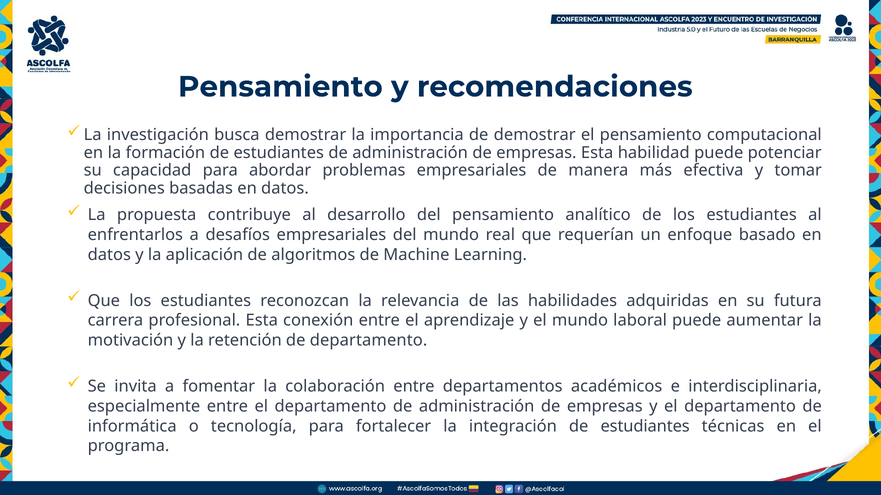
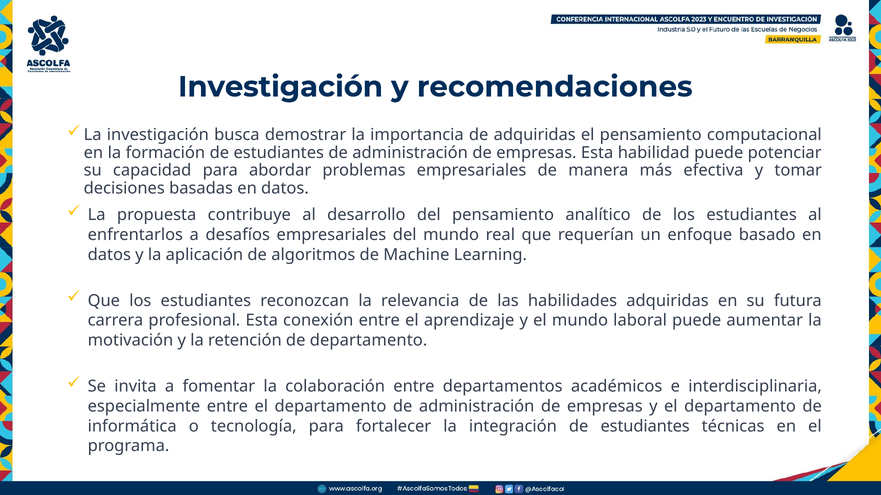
Pensamiento at (280, 87): Pensamiento -> Investigación
de demostrar: demostrar -> adquiridas
